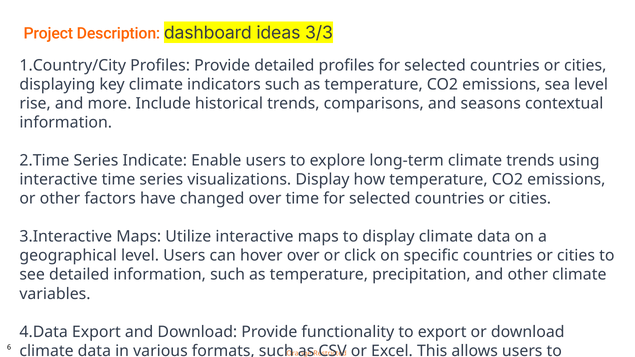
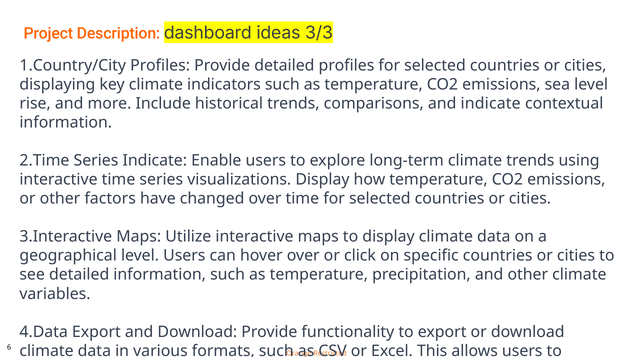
and seasons: seasons -> indicate
